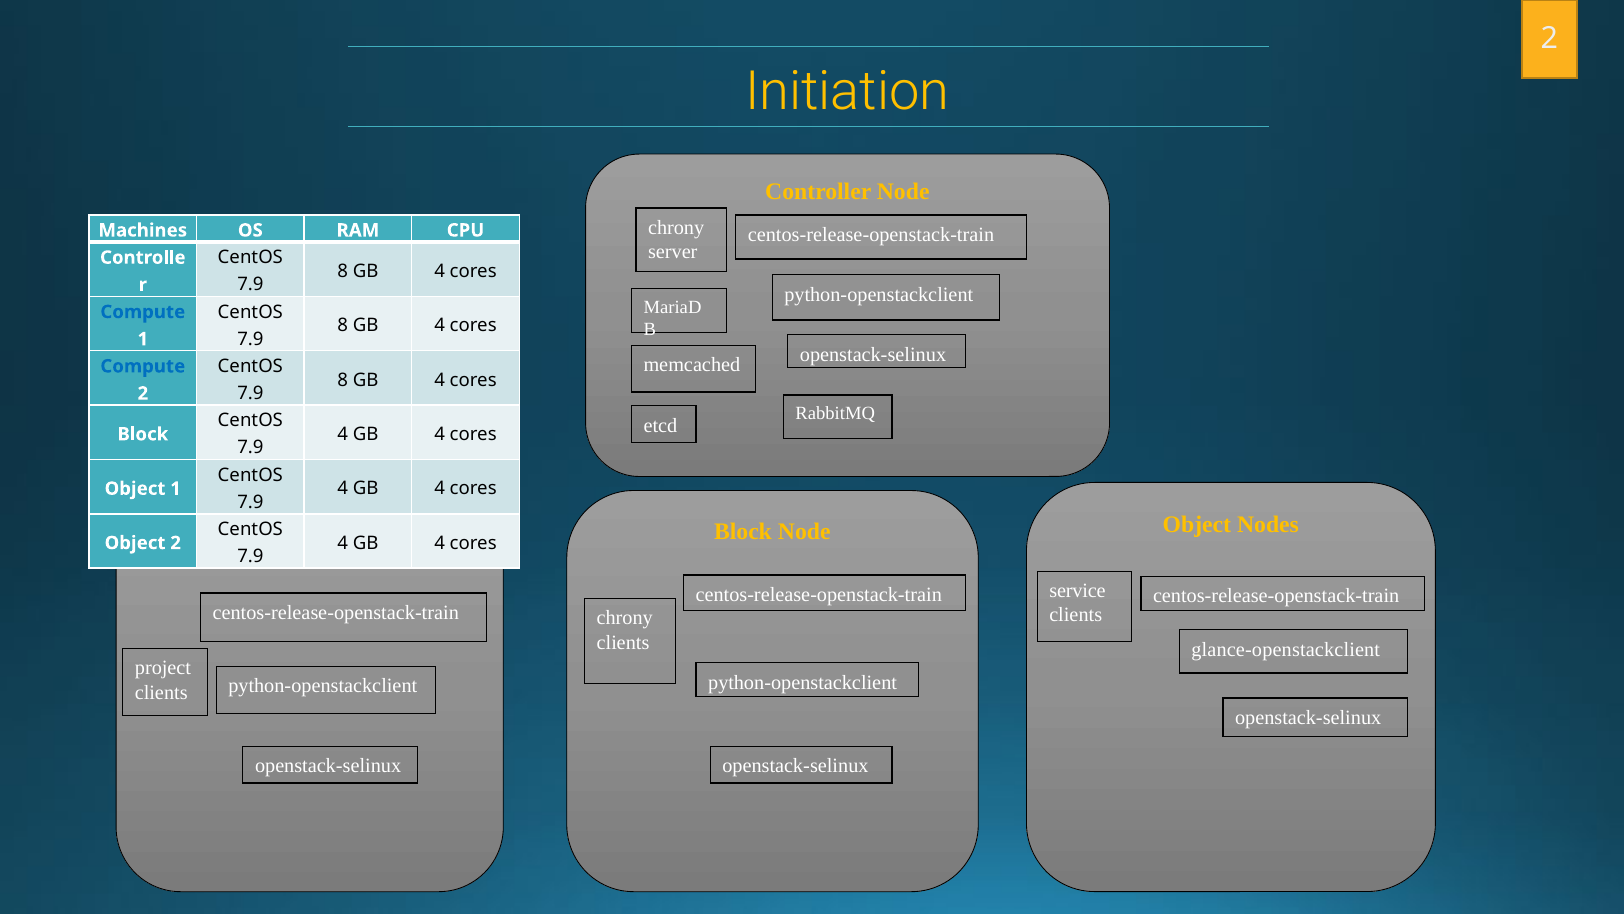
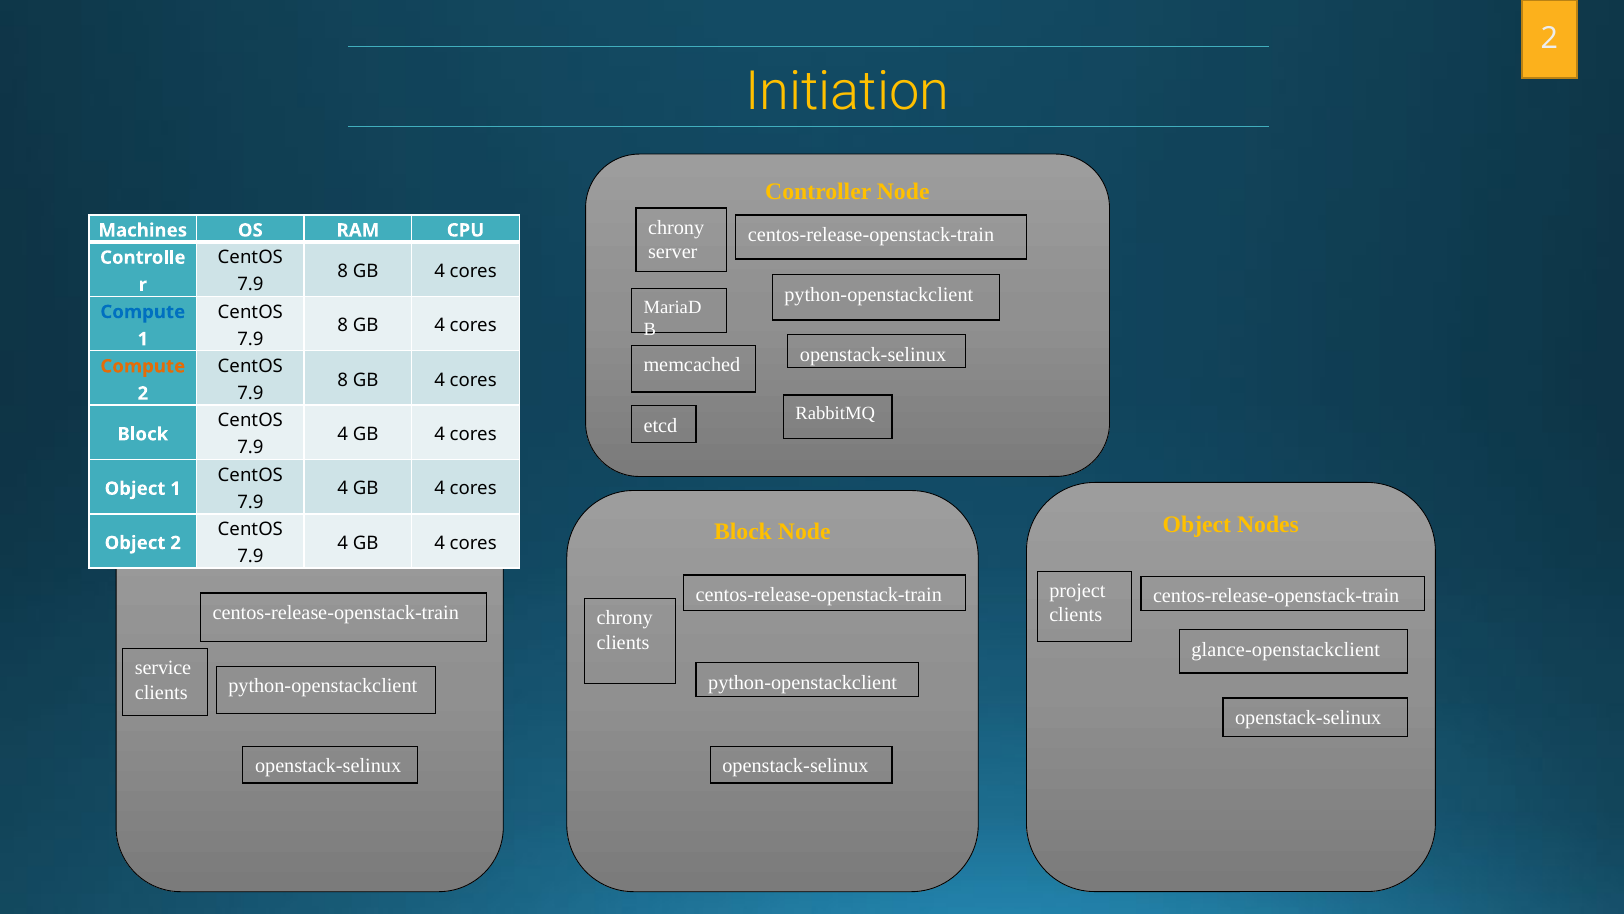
Compute at (143, 366) colour: blue -> orange
service: service -> project
project: project -> service
